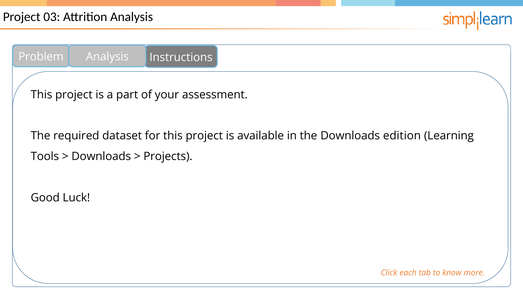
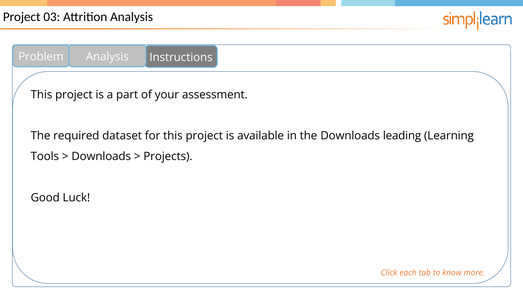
edition: edition -> leading
